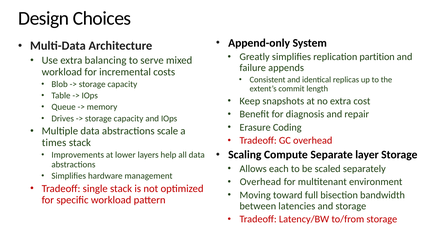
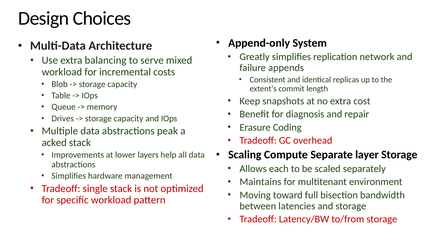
partition: partition -> network
scale: scale -> peak
times: times -> acked
Overhead at (260, 182): Overhead -> Maintains
